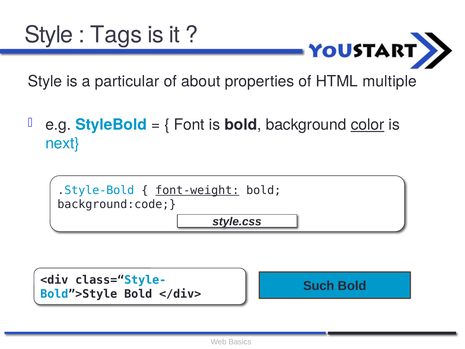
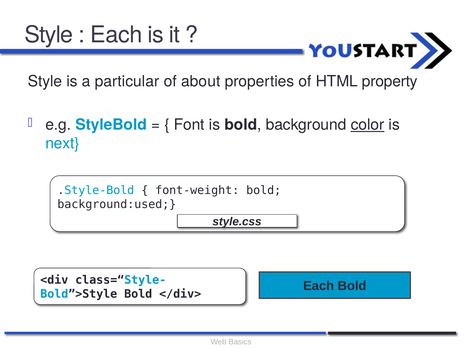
Tags at (116, 35): Tags -> Each
multiple: multiple -> property
font-weight underline: present -> none
background:code: background:code -> background:used
Such at (319, 286): Such -> Each
